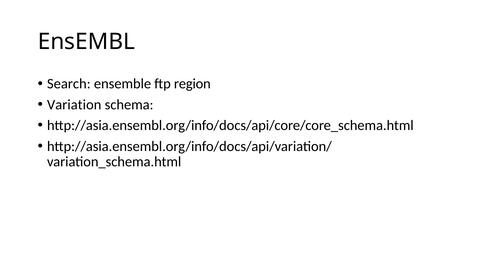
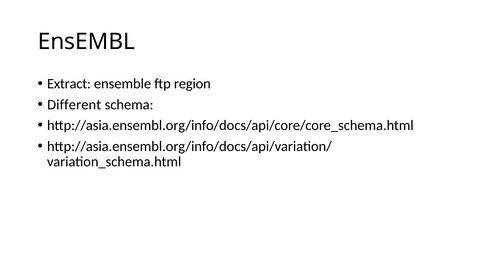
Search: Search -> Extract
Variation: Variation -> Different
